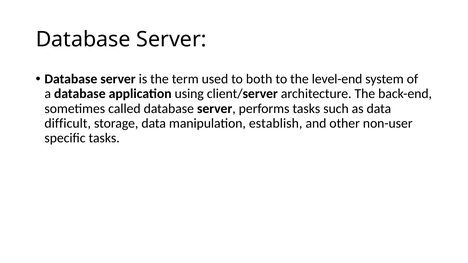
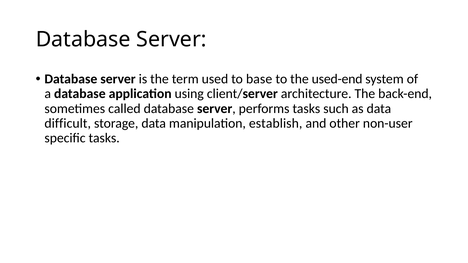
both: both -> base
level-end: level-end -> used-end
